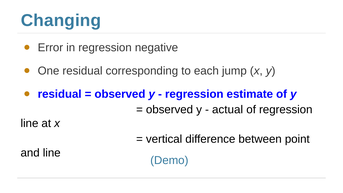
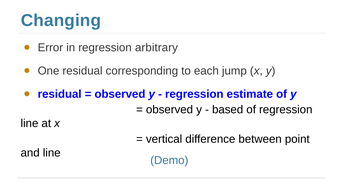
negative: negative -> arbitrary
actual: actual -> based
